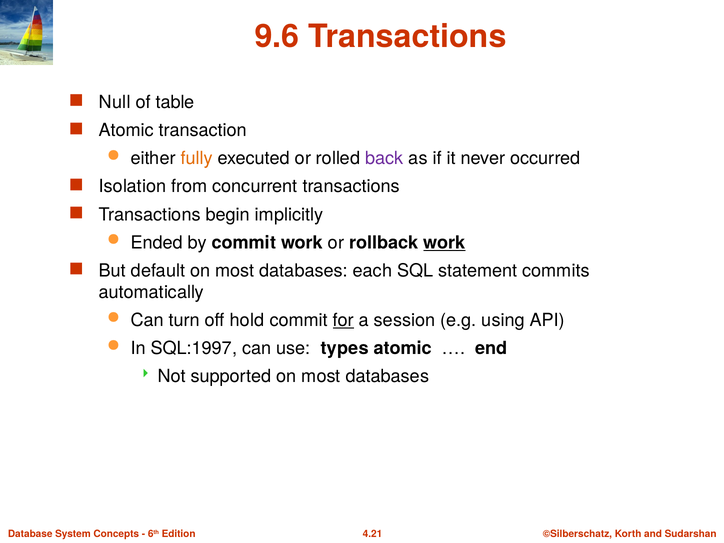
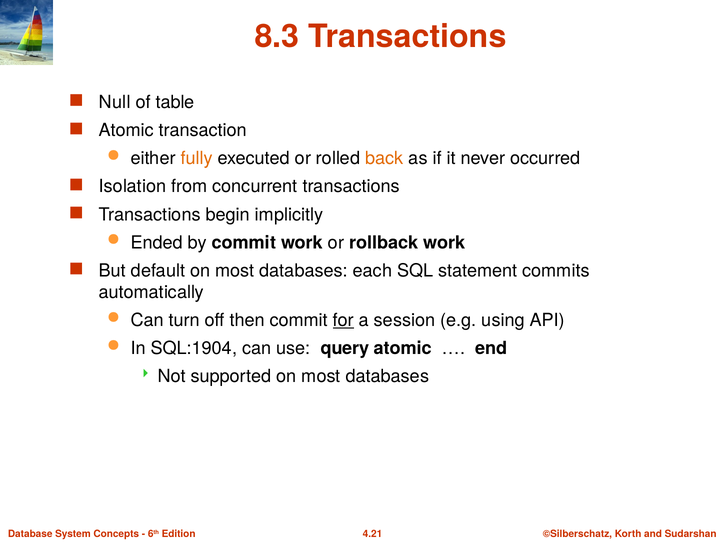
9.6: 9.6 -> 8.3
back colour: purple -> orange
work at (444, 243) underline: present -> none
hold: hold -> then
SQL:1997: SQL:1997 -> SQL:1904
types: types -> query
